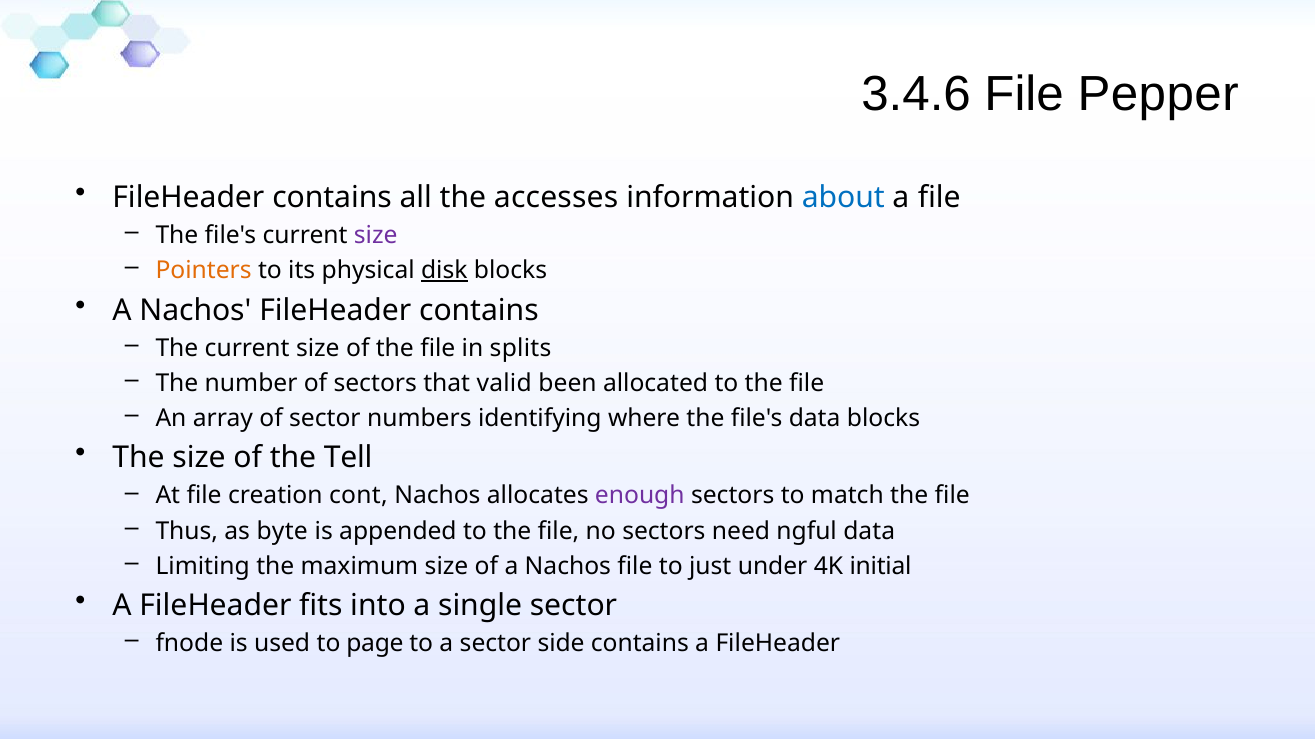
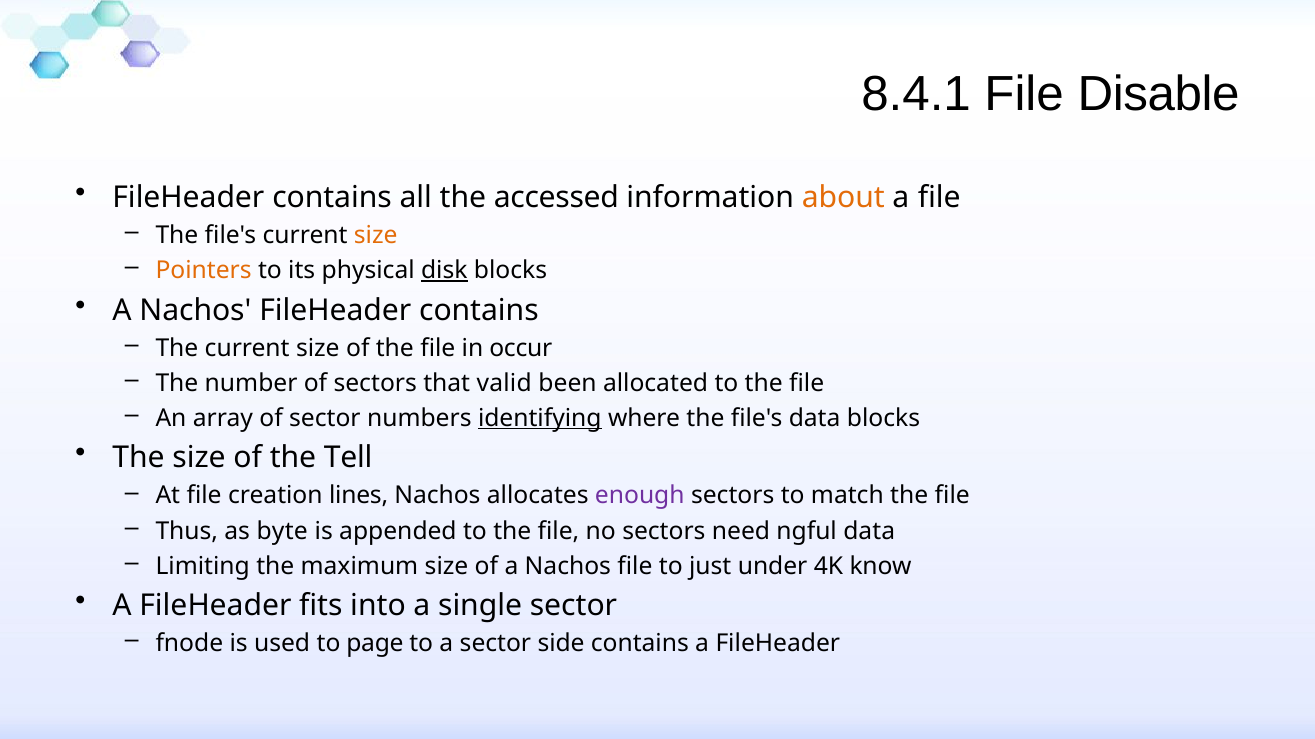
3.4.6: 3.4.6 -> 8.4.1
Pepper: Pepper -> Disable
accesses: accesses -> accessed
about colour: blue -> orange
size at (376, 236) colour: purple -> orange
splits: splits -> occur
identifying underline: none -> present
cont: cont -> lines
initial: initial -> know
